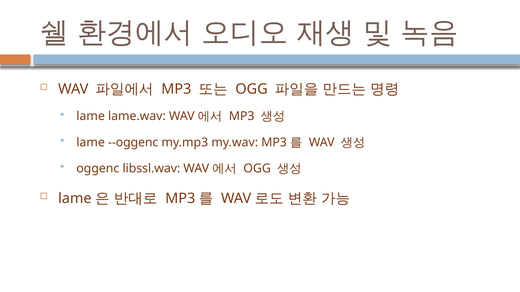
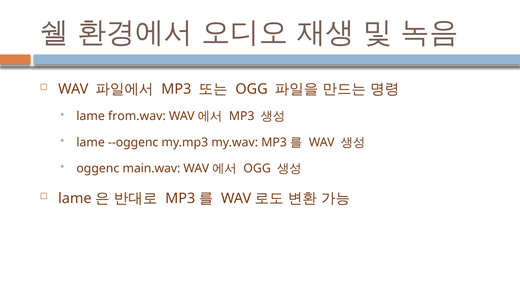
lame.wav: lame.wav -> from.wav
libssl.wav: libssl.wav -> main.wav
